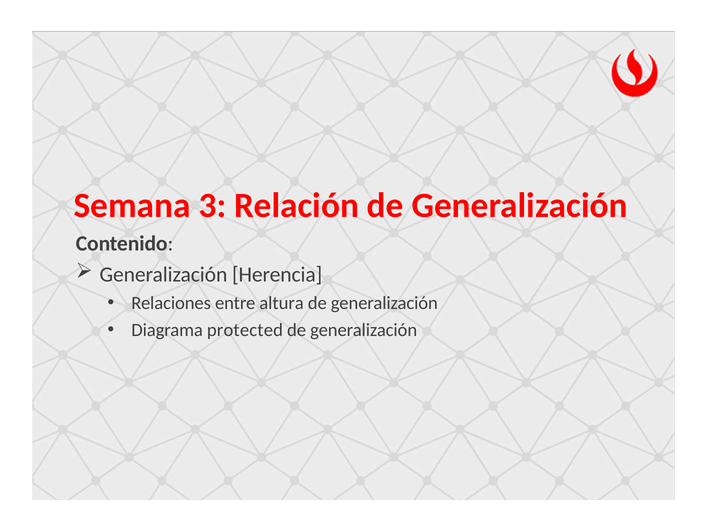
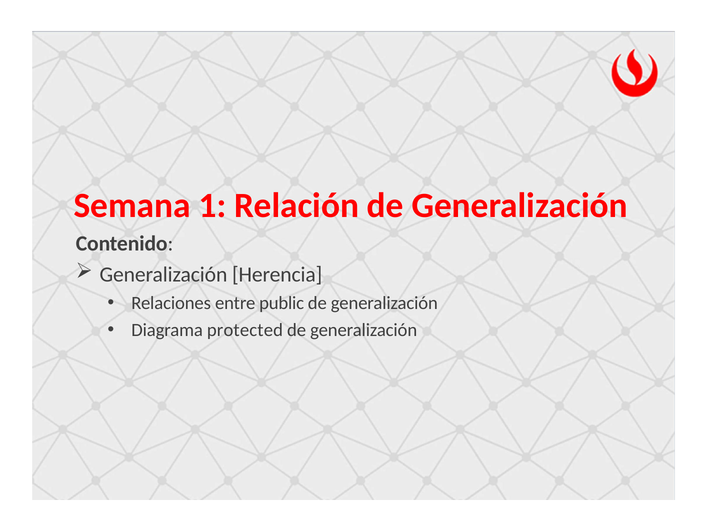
3: 3 -> 1
altura: altura -> public
